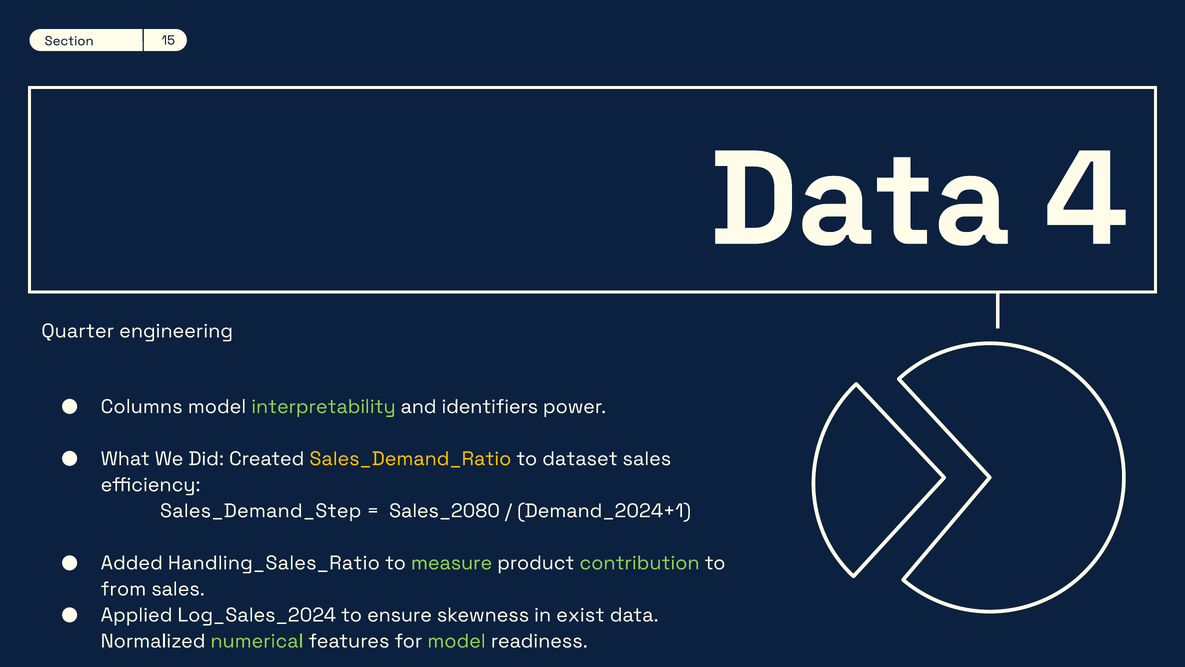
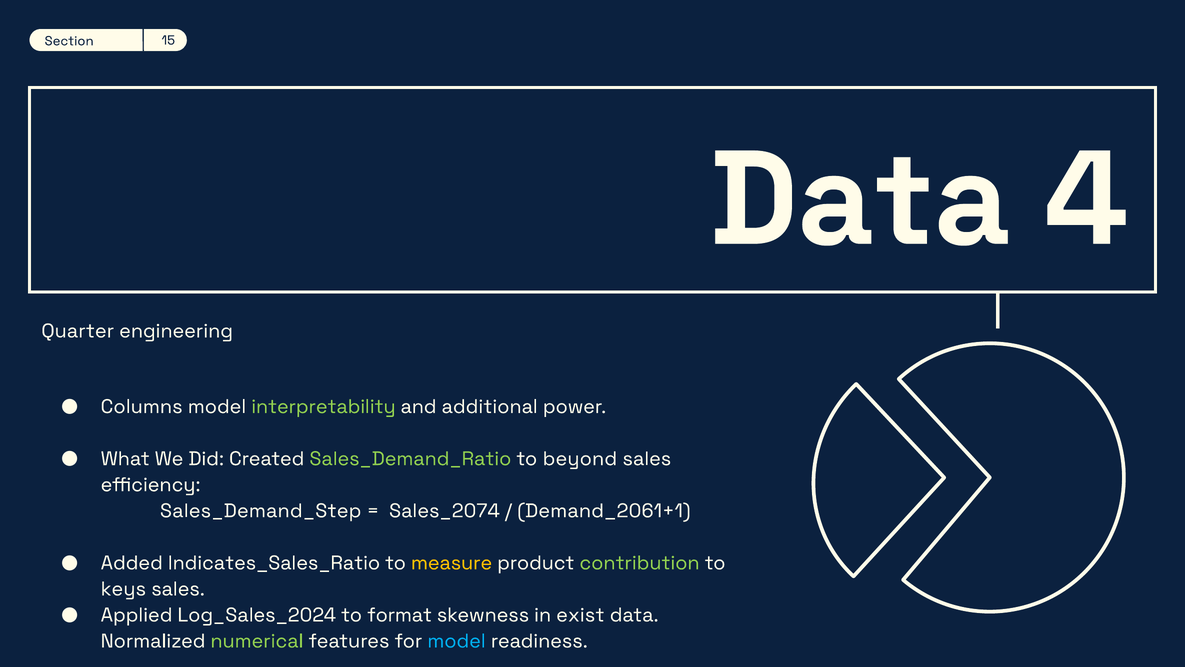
identifiers: identifiers -> additional
Sales_Demand_Ratio colour: yellow -> light green
dataset: dataset -> beyond
Sales_2080: Sales_2080 -> Sales_2074
Demand_2024+1: Demand_2024+1 -> Demand_2061+1
Handling_Sales_Ratio: Handling_Sales_Ratio -> Indicates_Sales_Ratio
measure colour: light green -> yellow
from: from -> keys
ensure: ensure -> format
model at (457, 641) colour: light green -> light blue
